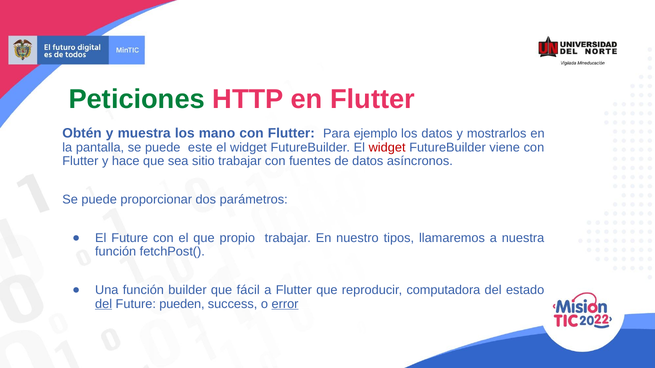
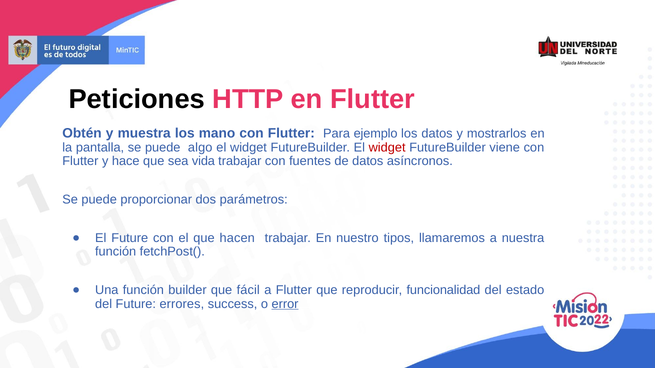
Peticiones colour: green -> black
este: este -> algo
sitio: sitio -> vida
propio: propio -> hacen
computadora: computadora -> funcionalidad
del at (104, 304) underline: present -> none
pueden: pueden -> errores
